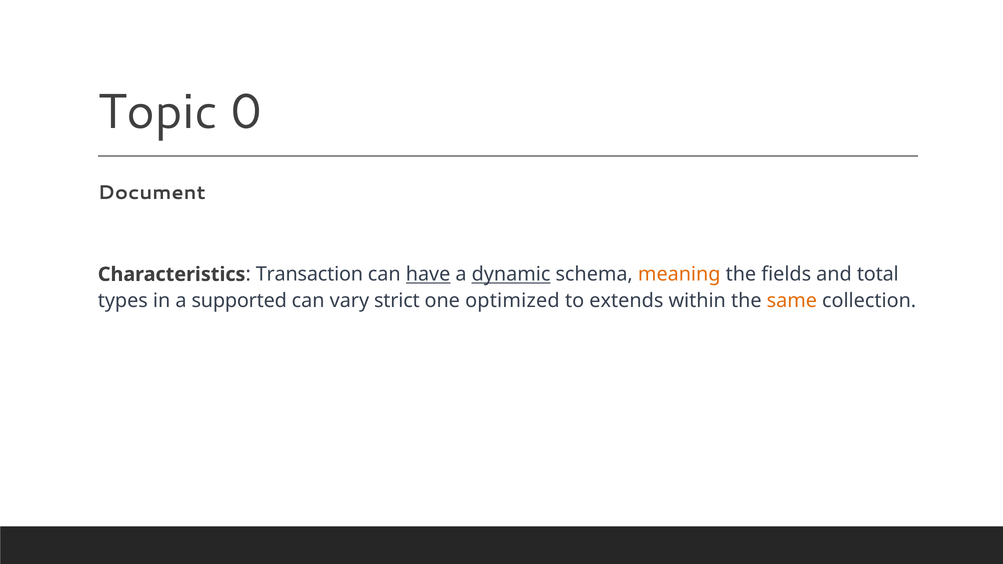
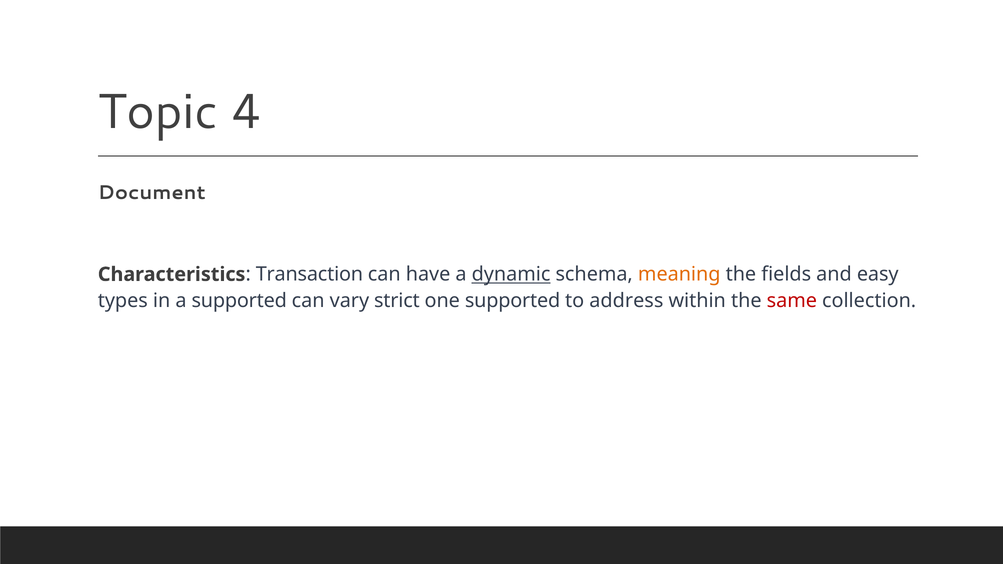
0: 0 -> 4
have underline: present -> none
total: total -> easy
one optimized: optimized -> supported
extends: extends -> address
same colour: orange -> red
